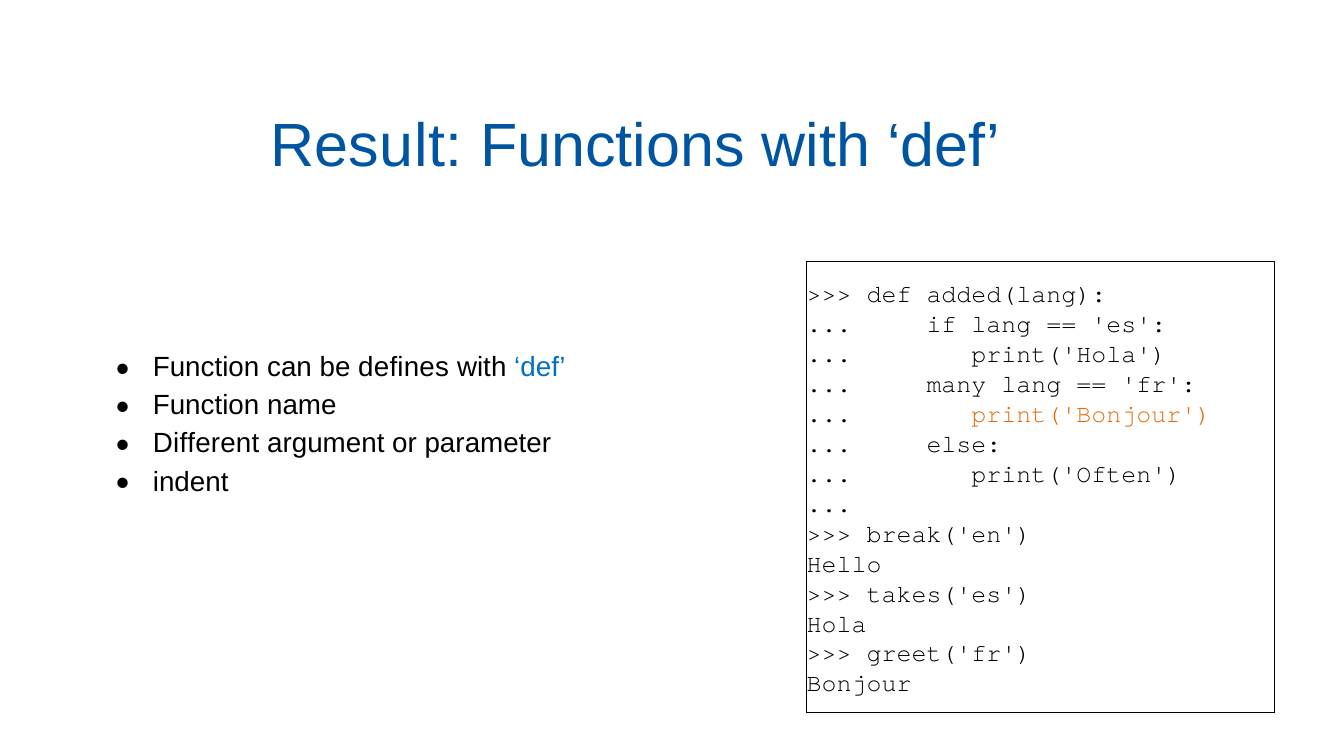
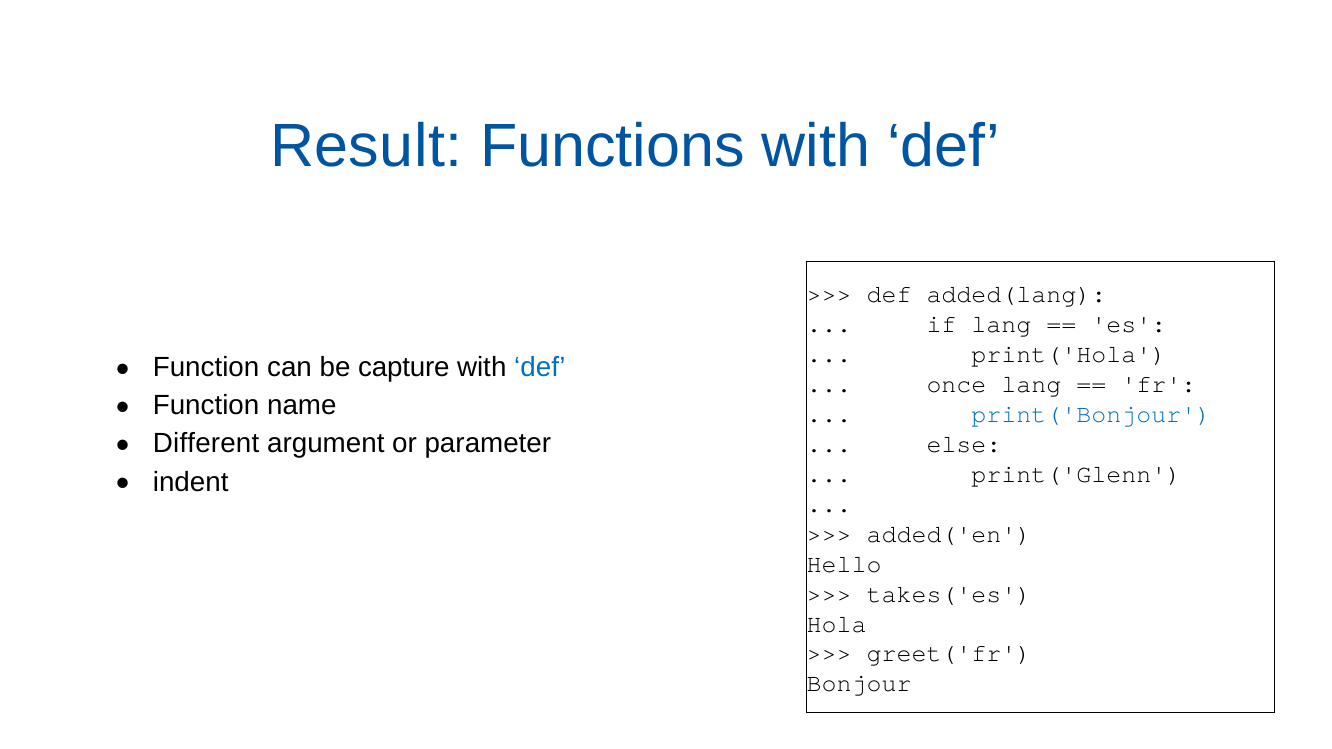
defines: defines -> capture
many: many -> once
print('Bonjour colour: orange -> blue
print('Often: print('Often -> print('Glenn
break('en: break('en -> added('en
